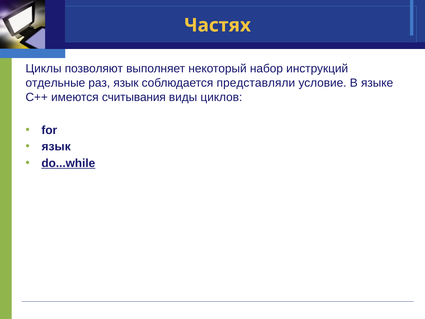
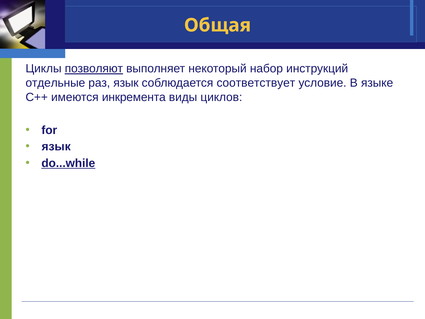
Частях: Частях -> Общая
позволяют underline: none -> present
представляли: представляли -> соответствует
считывания: считывания -> инкремента
